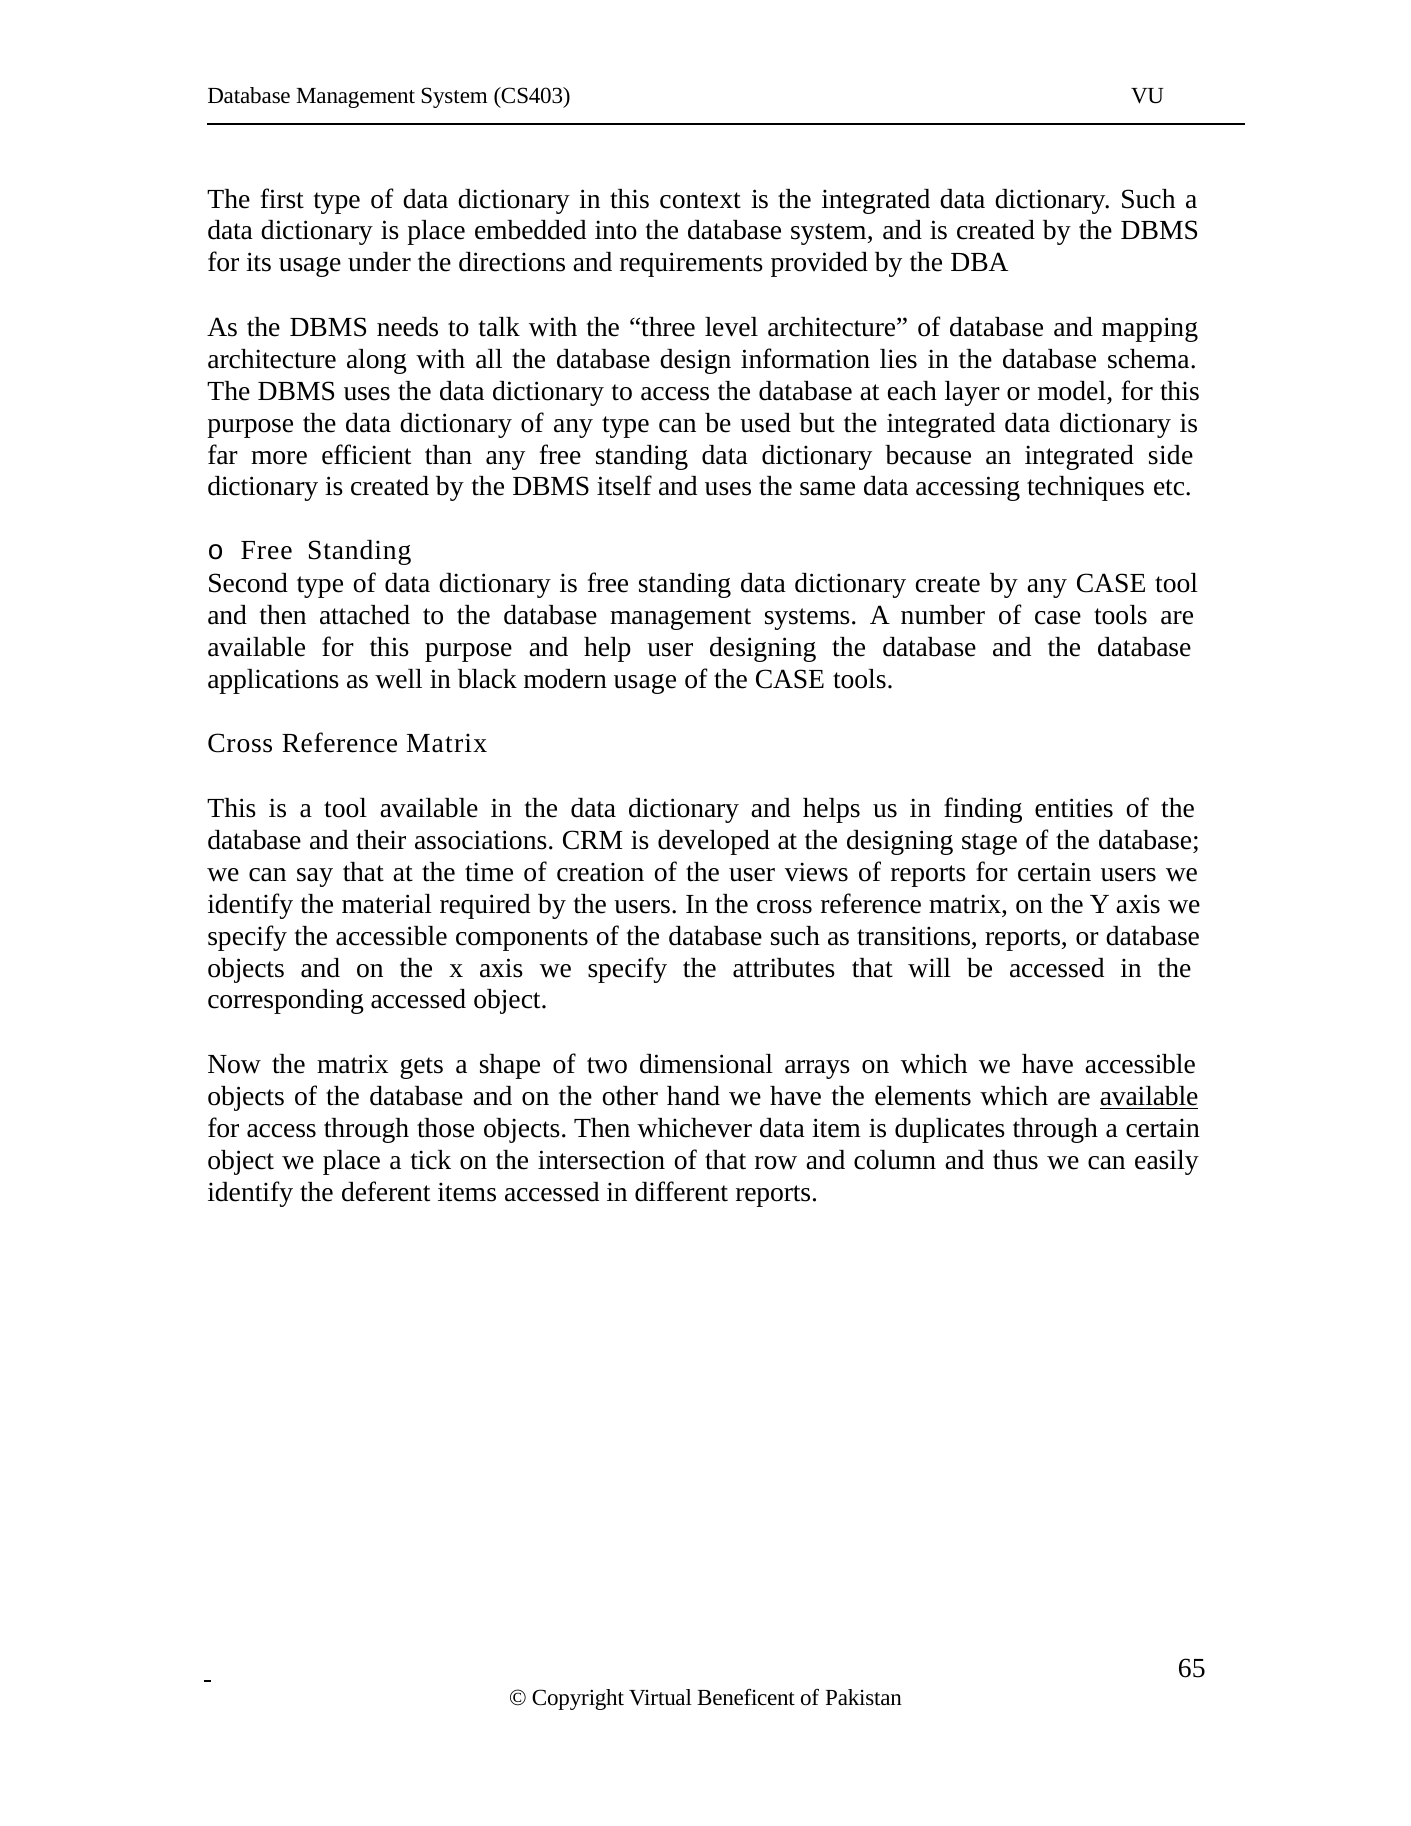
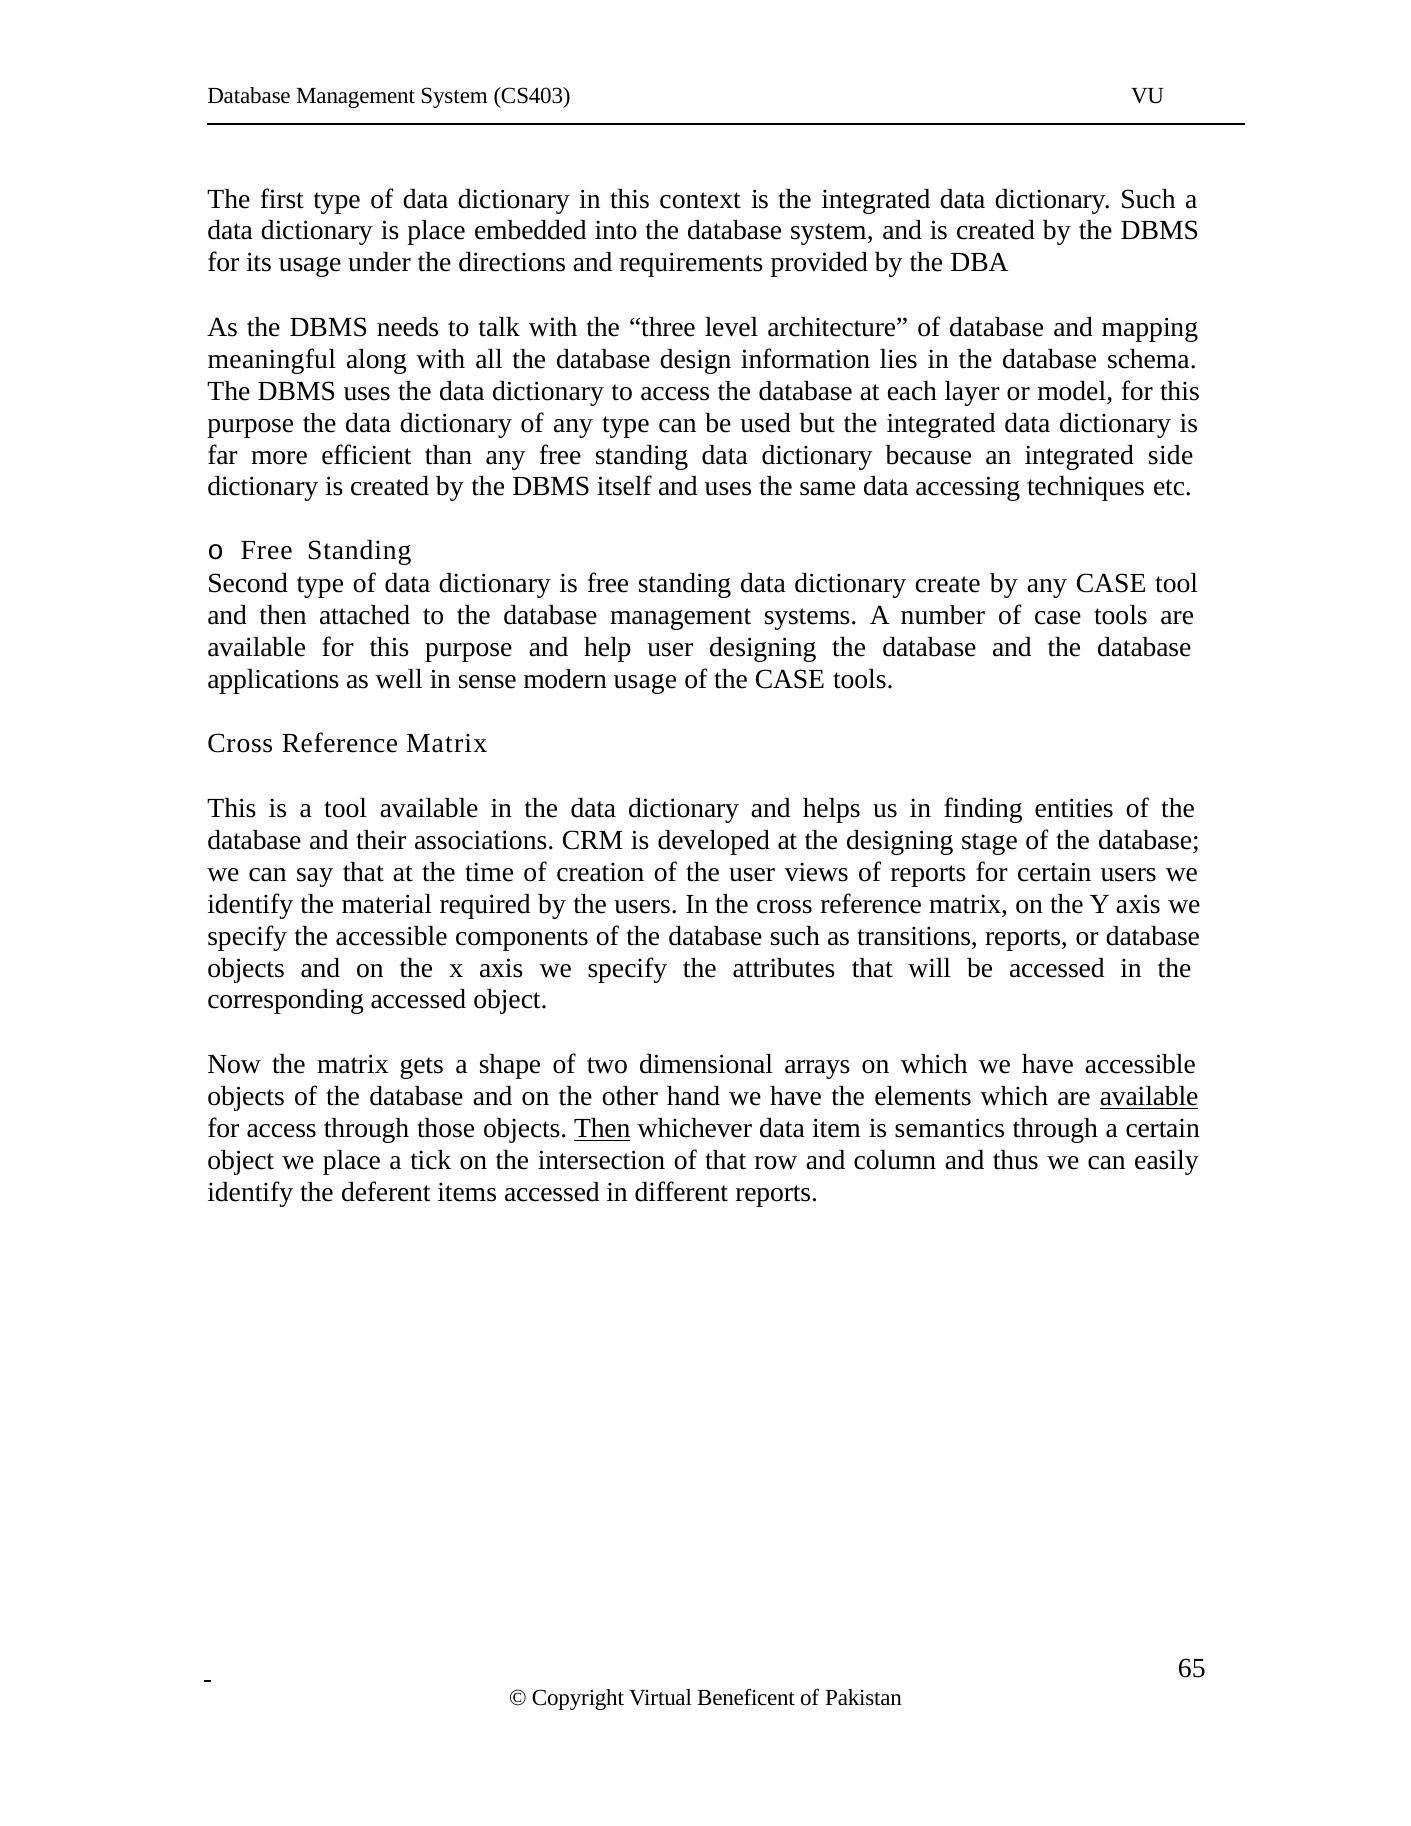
architecture at (272, 359): architecture -> meaningful
black: black -> sense
Then at (602, 1129) underline: none -> present
duplicates: duplicates -> semantics
